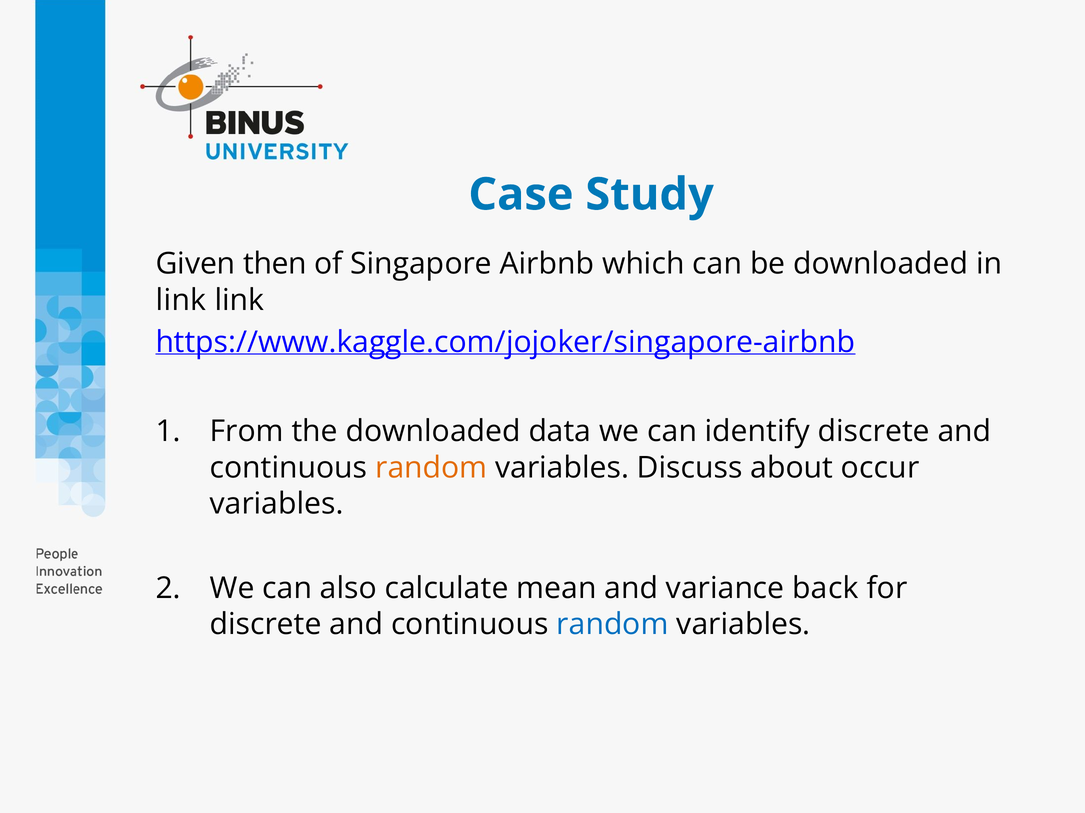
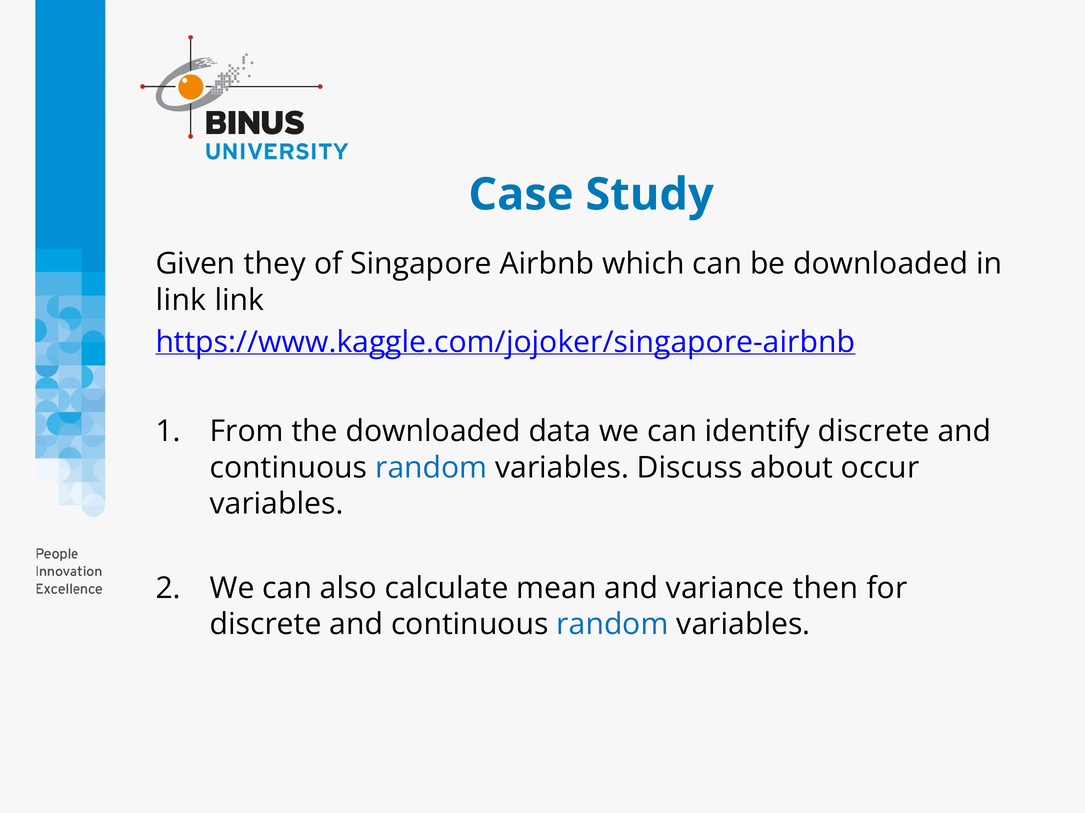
then: then -> they
random at (431, 468) colour: orange -> blue
back: back -> then
